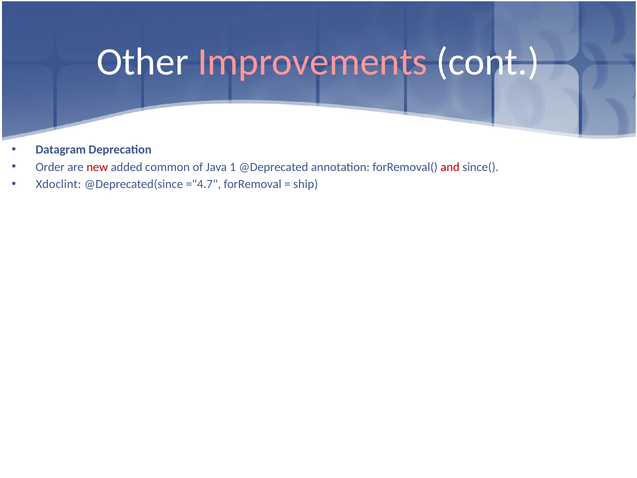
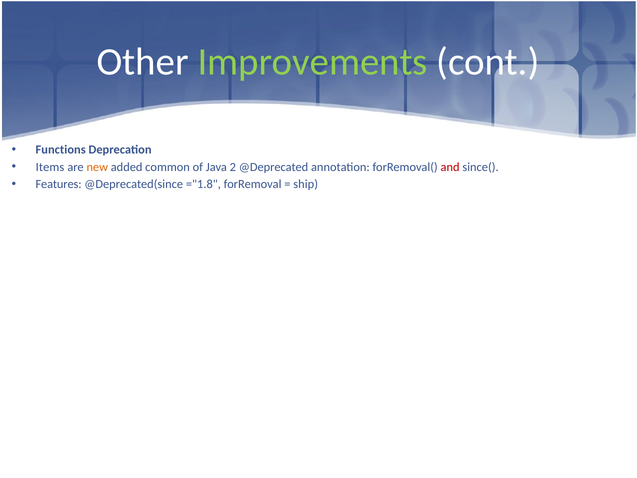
Improvements colour: pink -> light green
Datagram: Datagram -> Functions
Order: Order -> Items
new colour: red -> orange
1: 1 -> 2
Xdoclint: Xdoclint -> Features
="4.7: ="4.7 -> ="1.8
